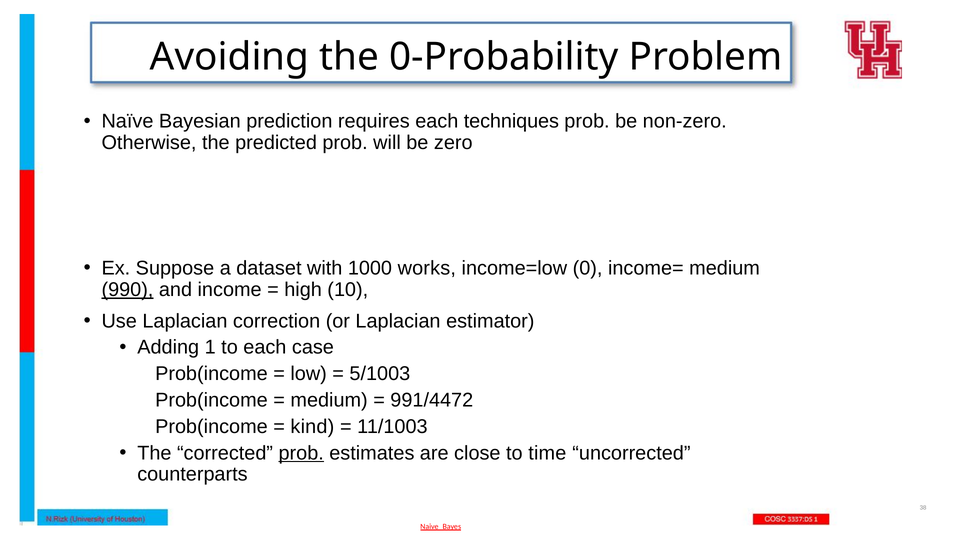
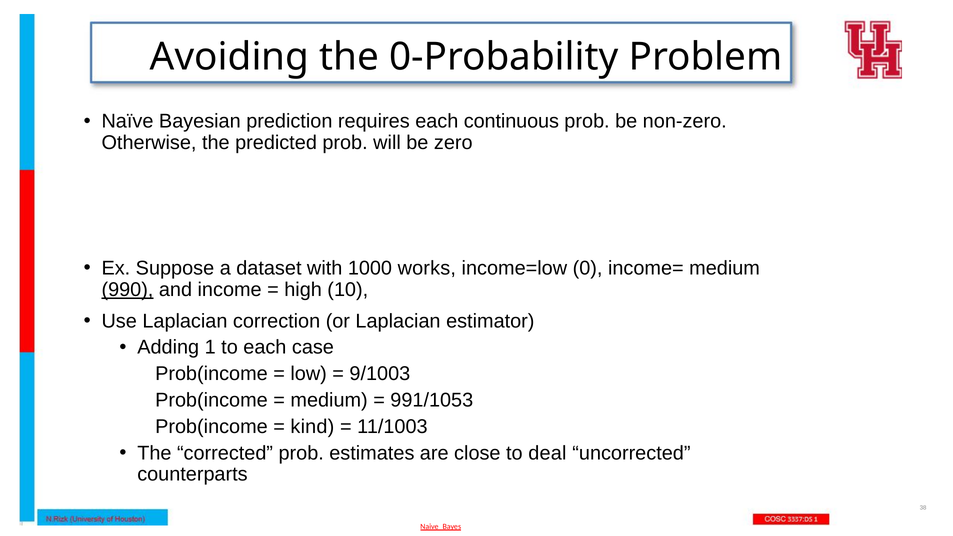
techniques: techniques -> continuous
5/1003: 5/1003 -> 9/1003
991/4472: 991/4472 -> 991/1053
prob at (301, 453) underline: present -> none
time: time -> deal
